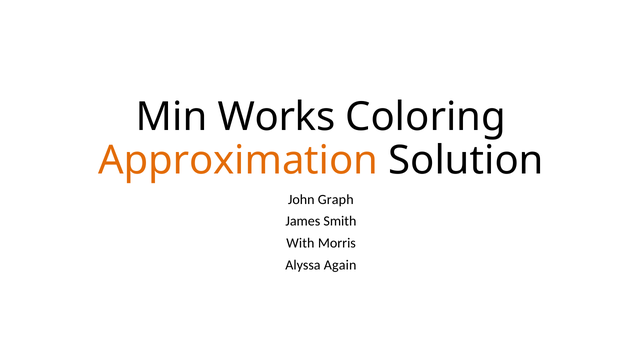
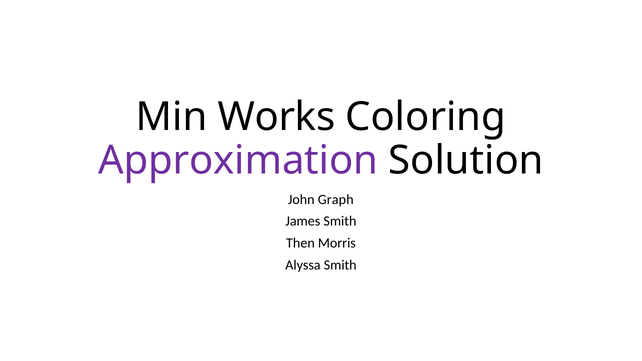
Approximation colour: orange -> purple
With: With -> Then
Alyssa Again: Again -> Smith
